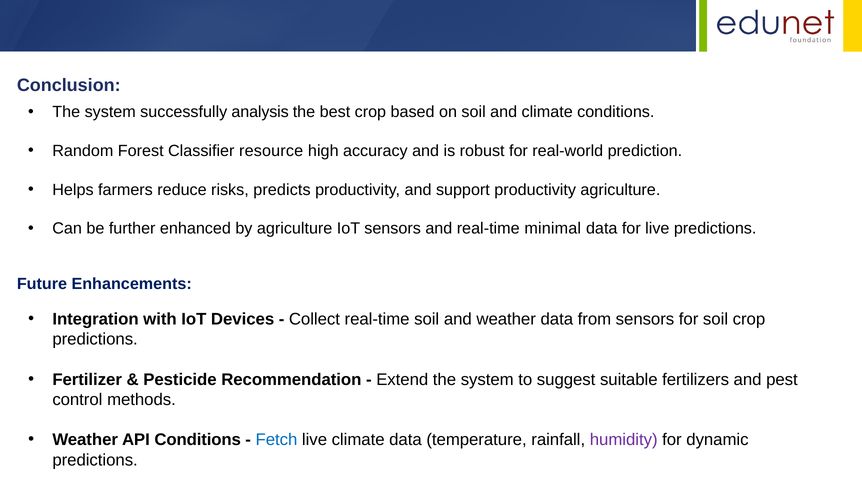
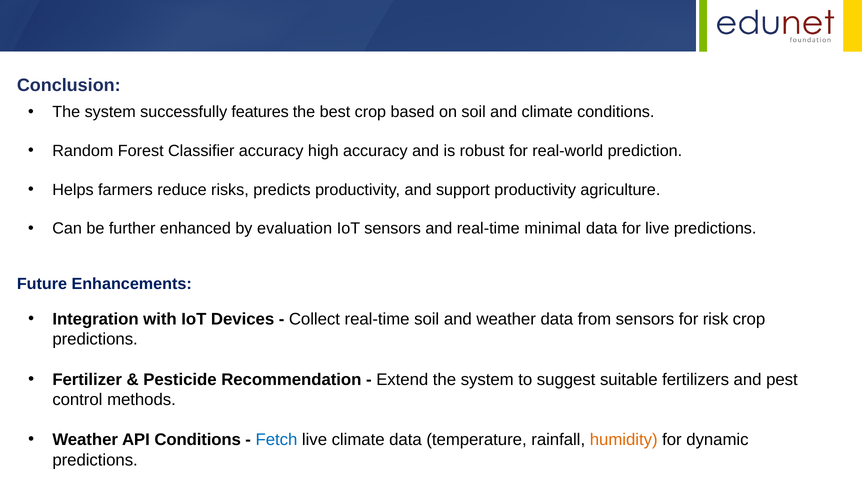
analysis: analysis -> features
Classifier resource: resource -> accuracy
by agriculture: agriculture -> evaluation
for soil: soil -> risk
humidity colour: purple -> orange
